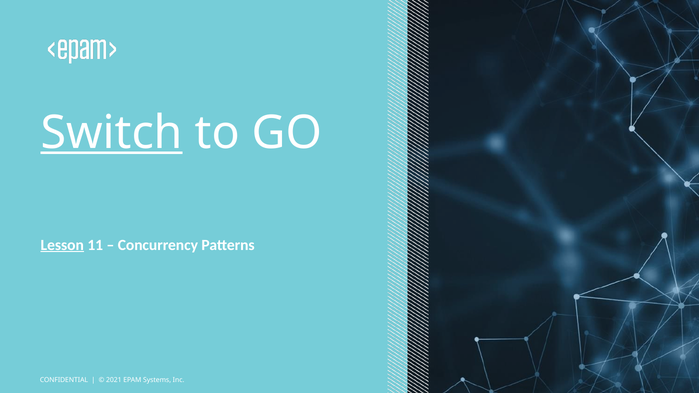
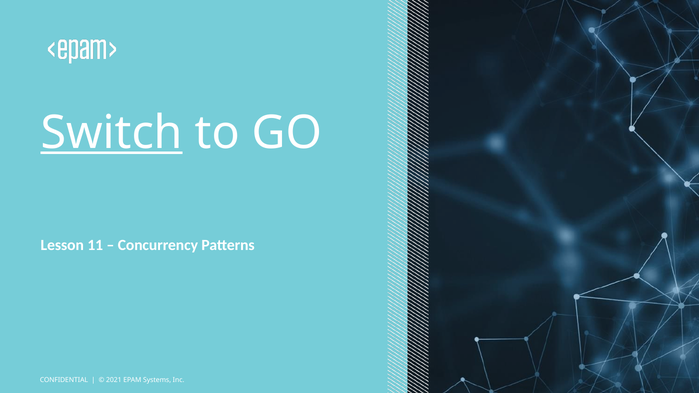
Lesson underline: present -> none
